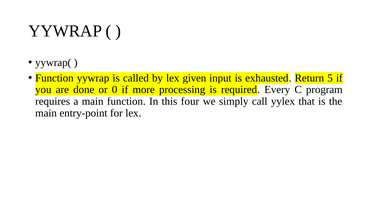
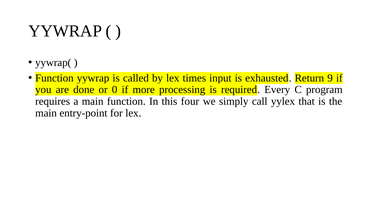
given: given -> times
5: 5 -> 9
